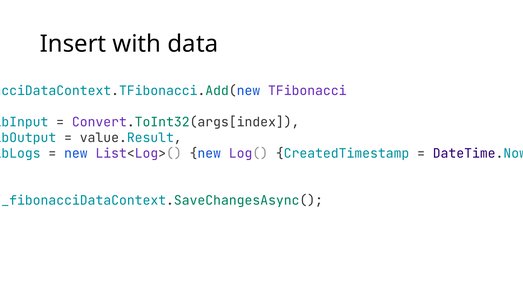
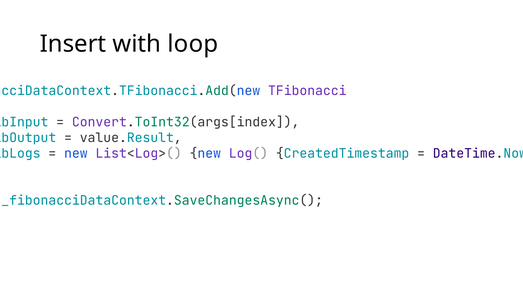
data: data -> loop
